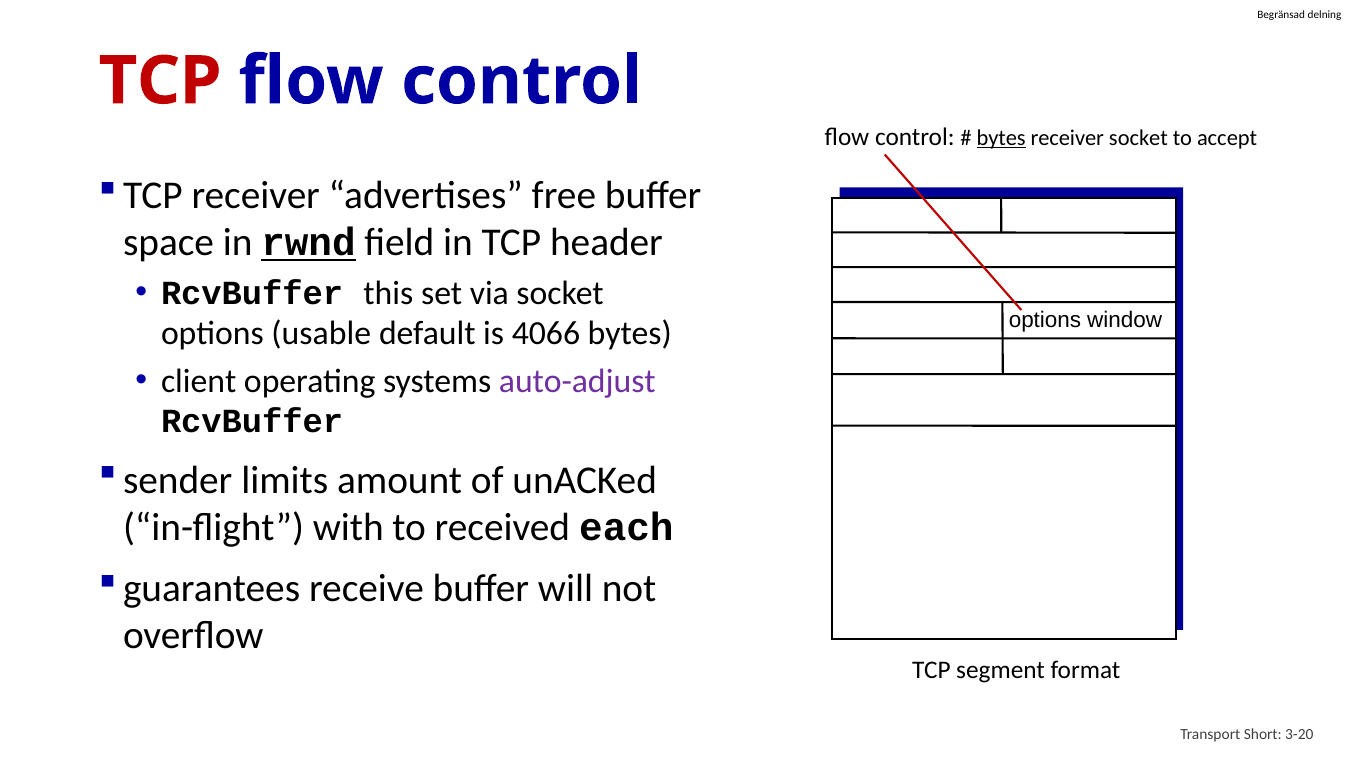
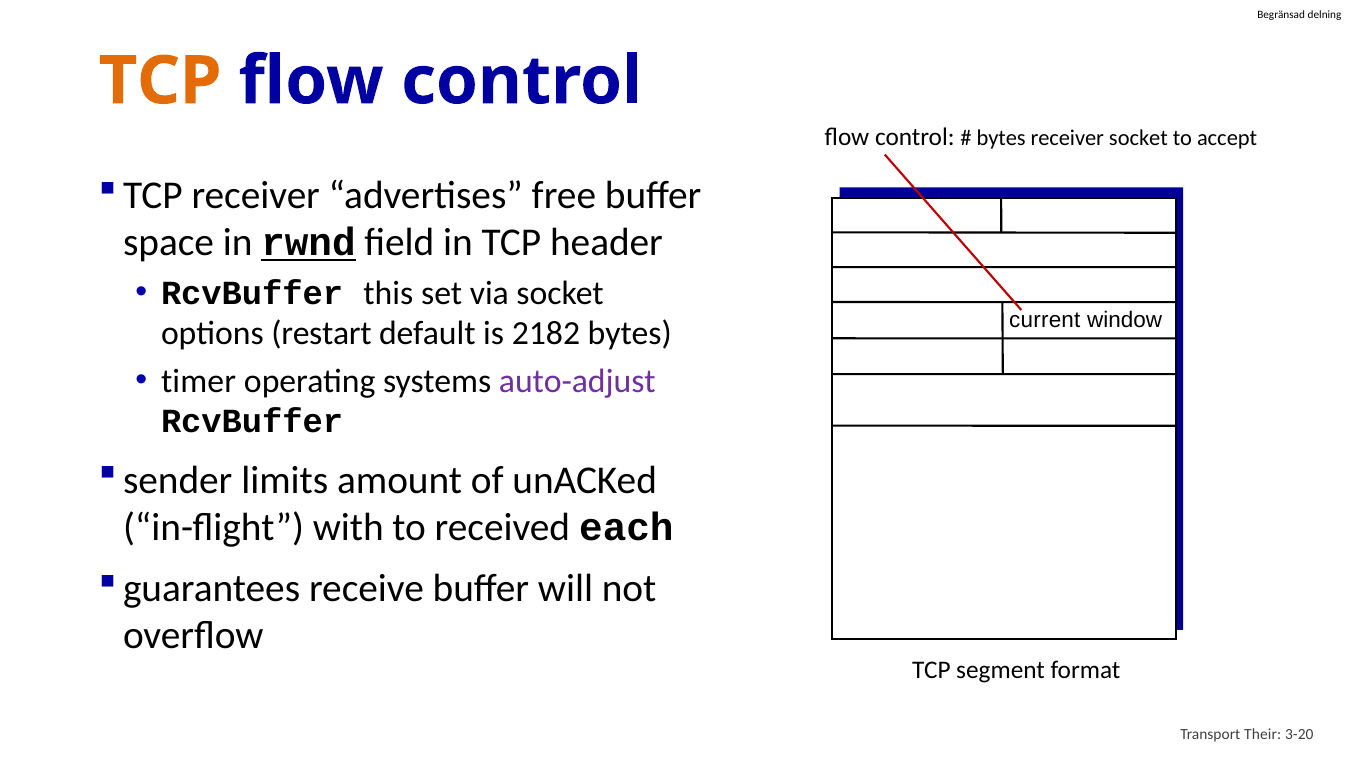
TCP at (160, 81) colour: red -> orange
bytes at (1001, 138) underline: present -> none
options at (1045, 320): options -> current
usable: usable -> restart
4066: 4066 -> 2182
client: client -> timer
Short: Short -> Their
